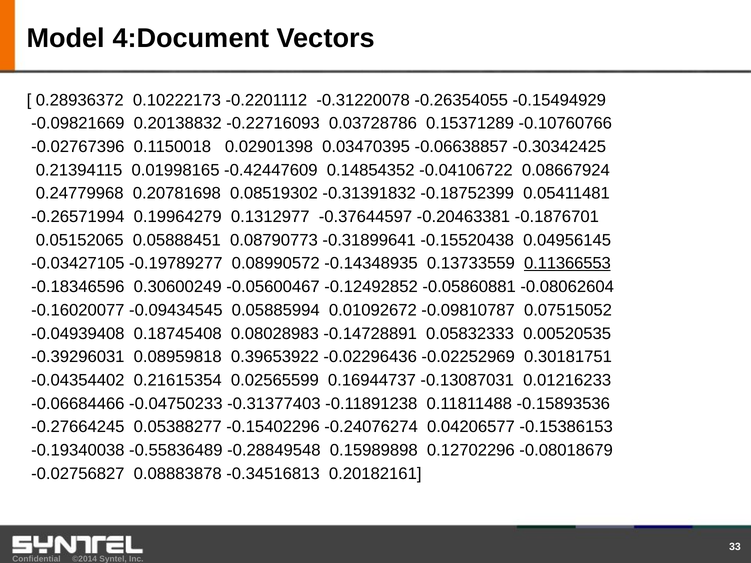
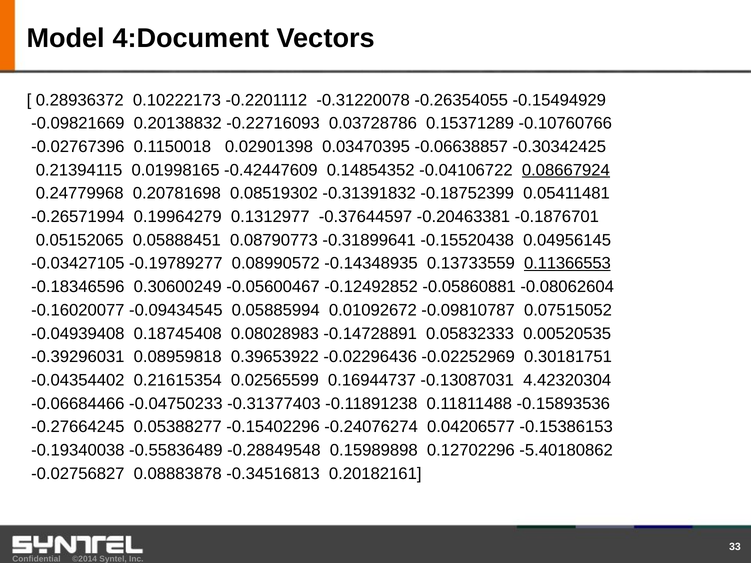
0.08667924 underline: none -> present
0.01216233: 0.01216233 -> 4.42320304
-0.08018679: -0.08018679 -> -5.40180862
